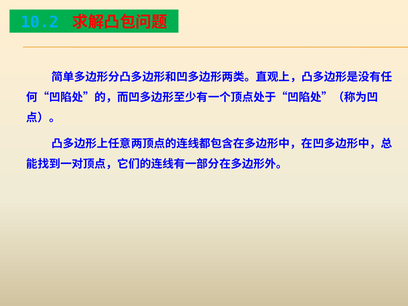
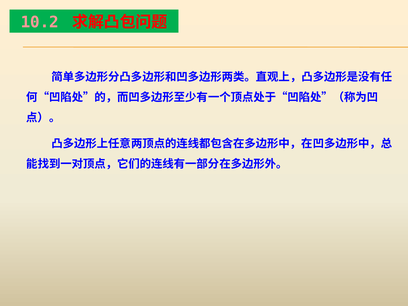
10.2 colour: light blue -> pink
